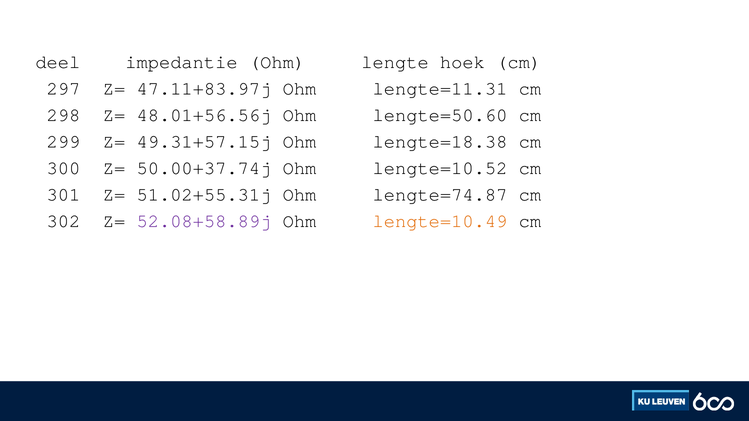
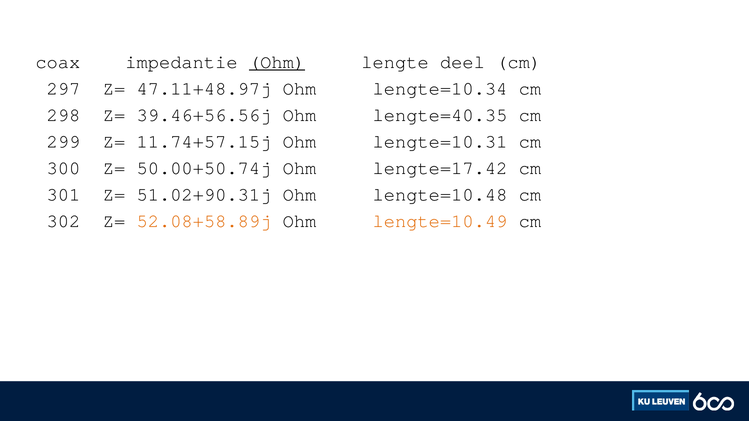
deel: deel -> coax
Ohm at (277, 62) underline: none -> present
hoek: hoek -> deel
47.11+83.97j: 47.11+83.97j -> 47.11+48.97j
lengte=11.31: lengte=11.31 -> lengte=10.34
48.01+56.56j: 48.01+56.56j -> 39.46+56.56j
lengte=50.60: lengte=50.60 -> lengte=40.35
49.31+57.15j: 49.31+57.15j -> 11.74+57.15j
lengte=18.38: lengte=18.38 -> lengte=10.31
50.00+37.74j: 50.00+37.74j -> 50.00+50.74j
lengte=10.52: lengte=10.52 -> lengte=17.42
51.02+55.31j: 51.02+55.31j -> 51.02+90.31j
lengte=74.87: lengte=74.87 -> lengte=10.48
52.08+58.89j colour: purple -> orange
